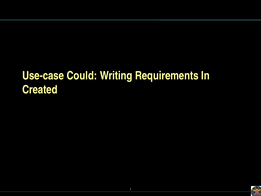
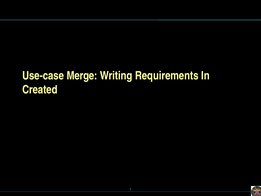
Could: Could -> Merge
